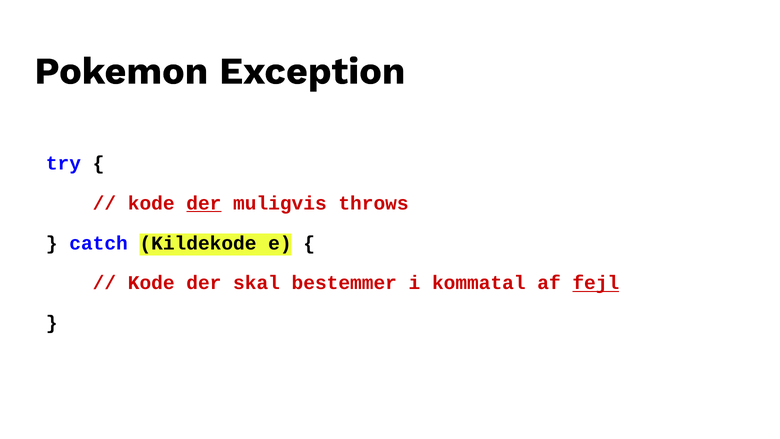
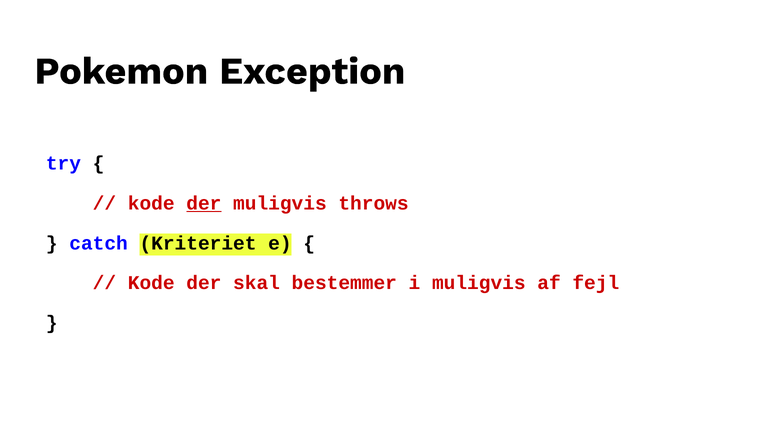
Kildekode: Kildekode -> Kriteriet
i kommatal: kommatal -> muligvis
fejl underline: present -> none
